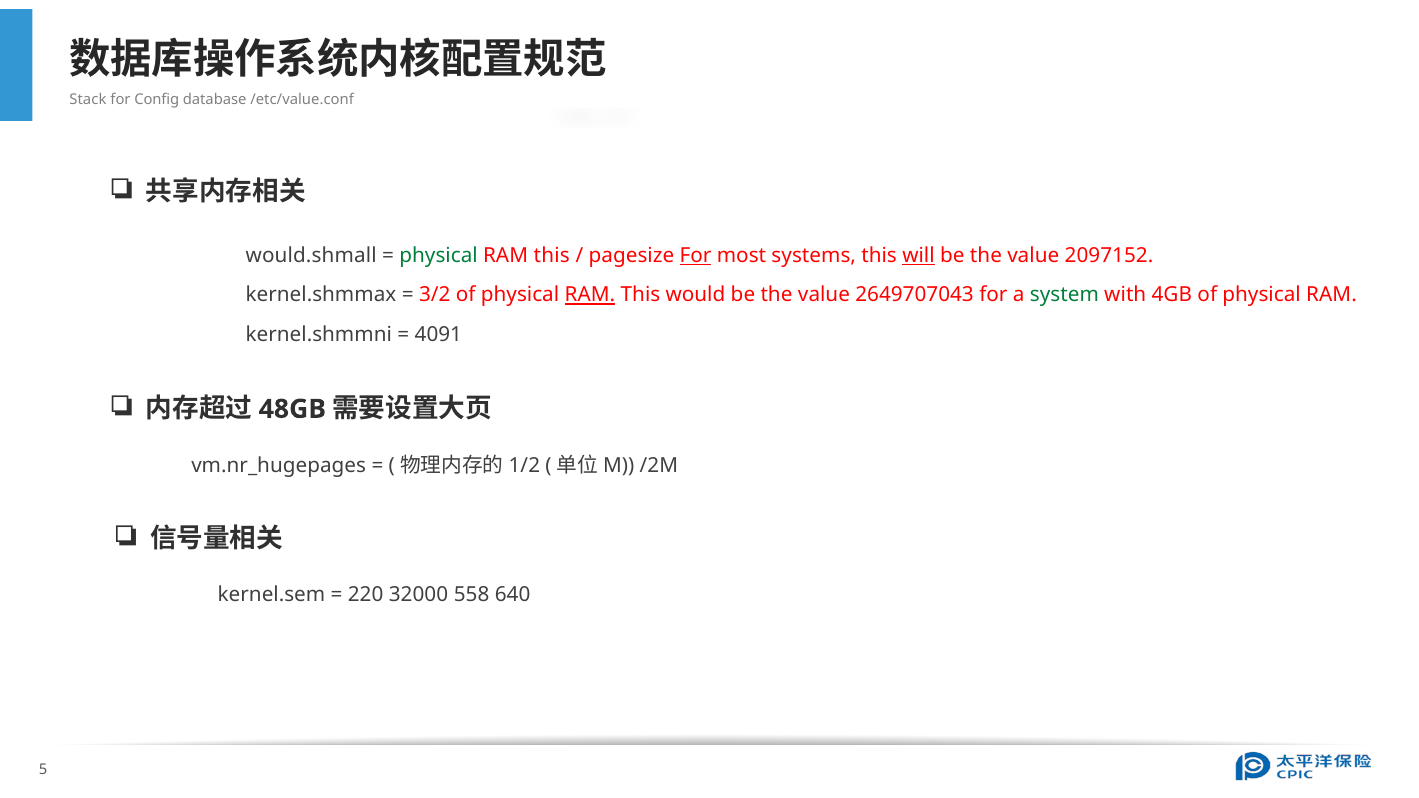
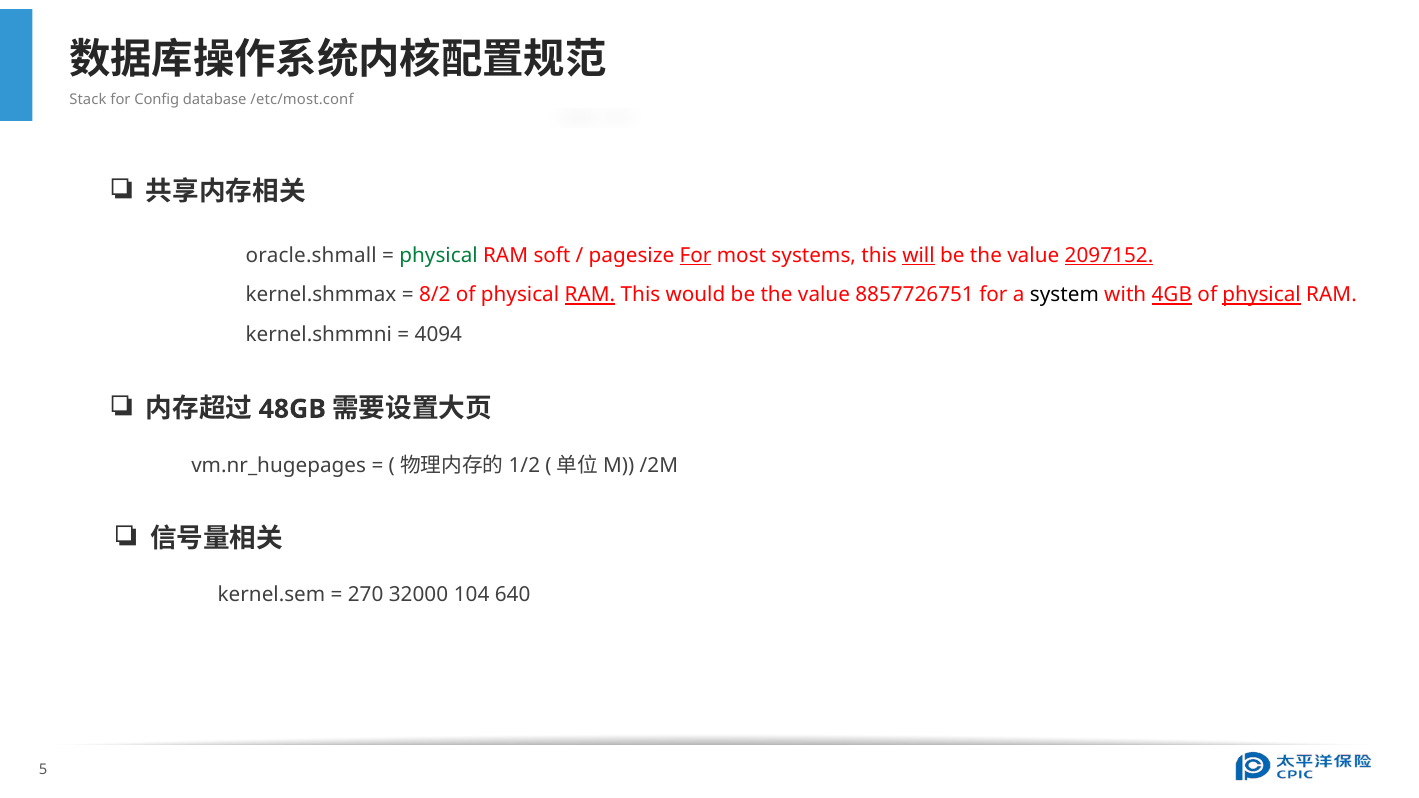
/etc/value.conf: /etc/value.conf -> /etc/most.conf
would.shmall: would.shmall -> oracle.shmall
this at (552, 256): this -> soft
2097152 underline: none -> present
3/2: 3/2 -> 8/2
2649707043: 2649707043 -> 8857726751
system colour: green -> black
4GB underline: none -> present
physical at (1262, 295) underline: none -> present
4091: 4091 -> 4094
220: 220 -> 270
558: 558 -> 104
